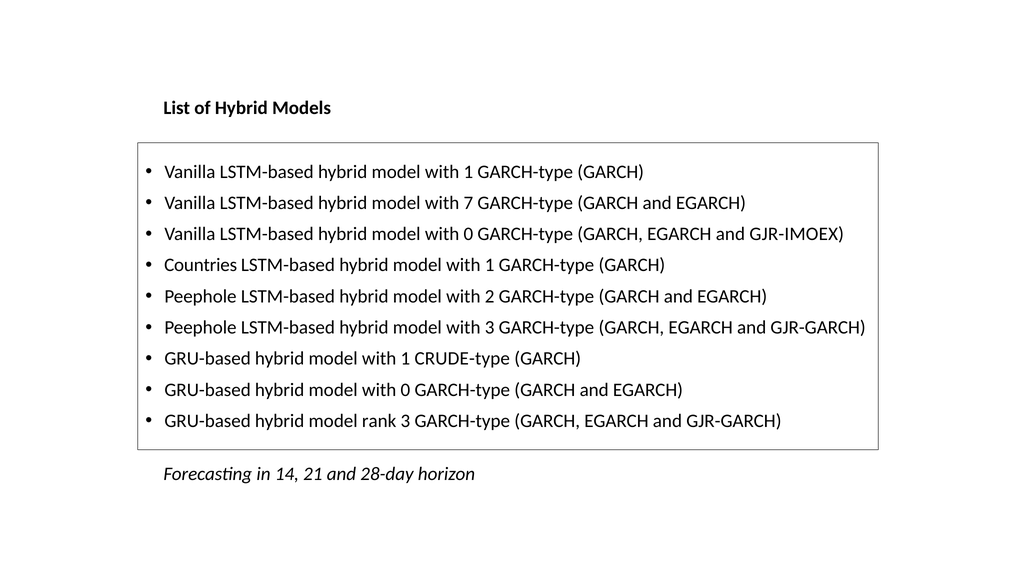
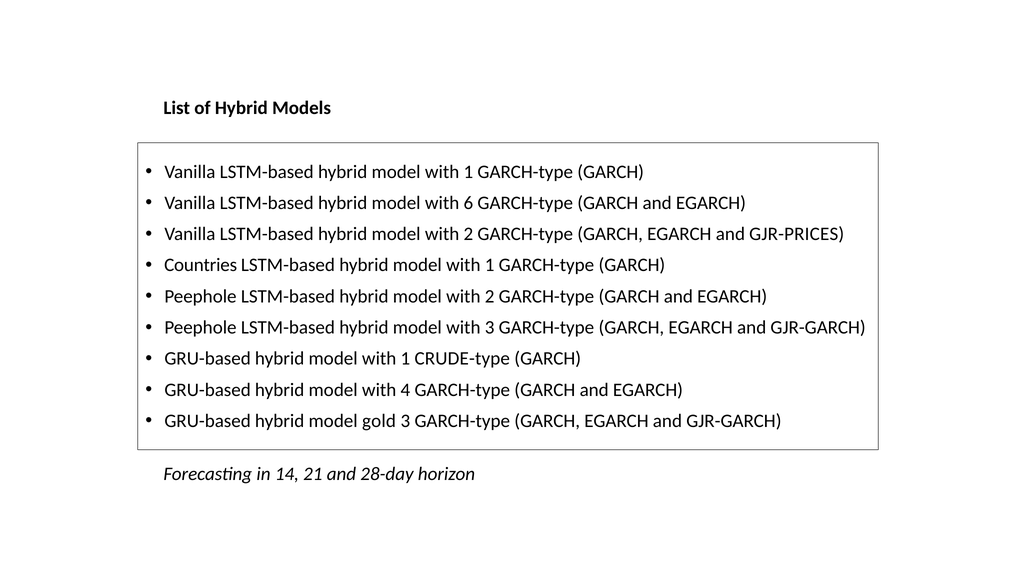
7: 7 -> 6
0 at (468, 234): 0 -> 2
GJR-IMOEX: GJR-IMOEX -> GJR-PRICES
0 at (405, 390): 0 -> 4
rank: rank -> gold
